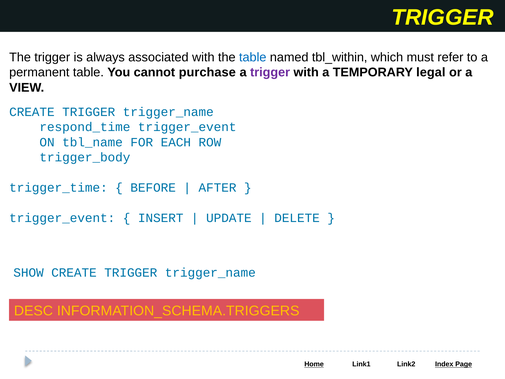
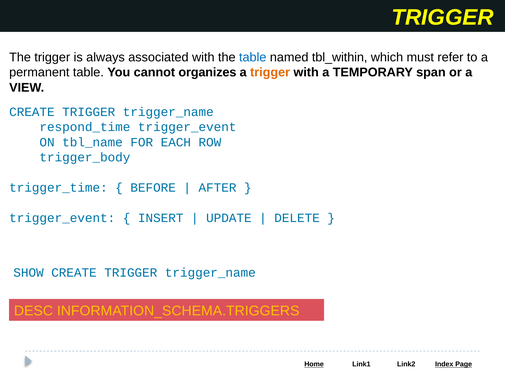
purchase: purchase -> organizes
trigger at (270, 72) colour: purple -> orange
legal: legal -> span
